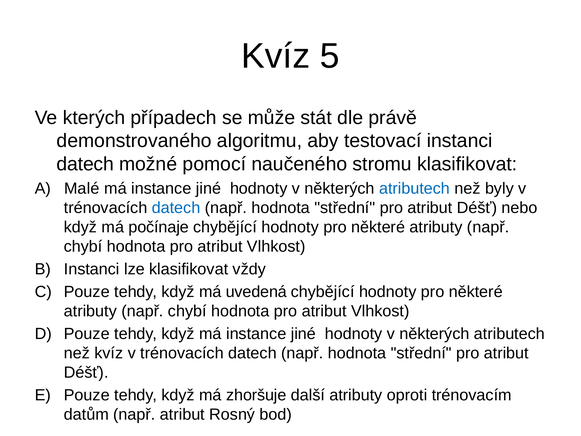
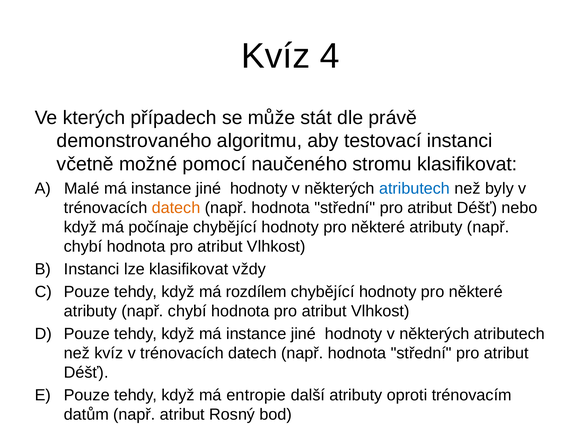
5: 5 -> 4
datech at (85, 164): datech -> včetně
datech at (176, 208) colour: blue -> orange
uvedená: uvedená -> rozdílem
zhoršuje: zhoršuje -> entropie
